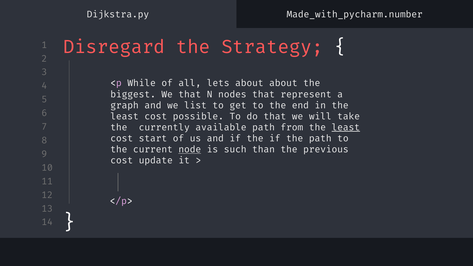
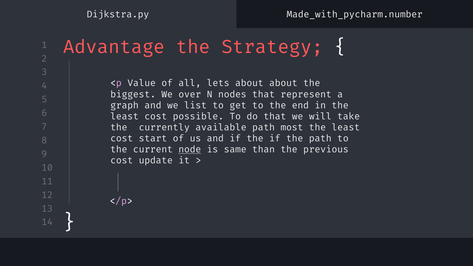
Disregard: Disregard -> Advantage
While: While -> Value
We that: that -> over
from: from -> most
least at (346, 127) underline: present -> none
such: such -> same
